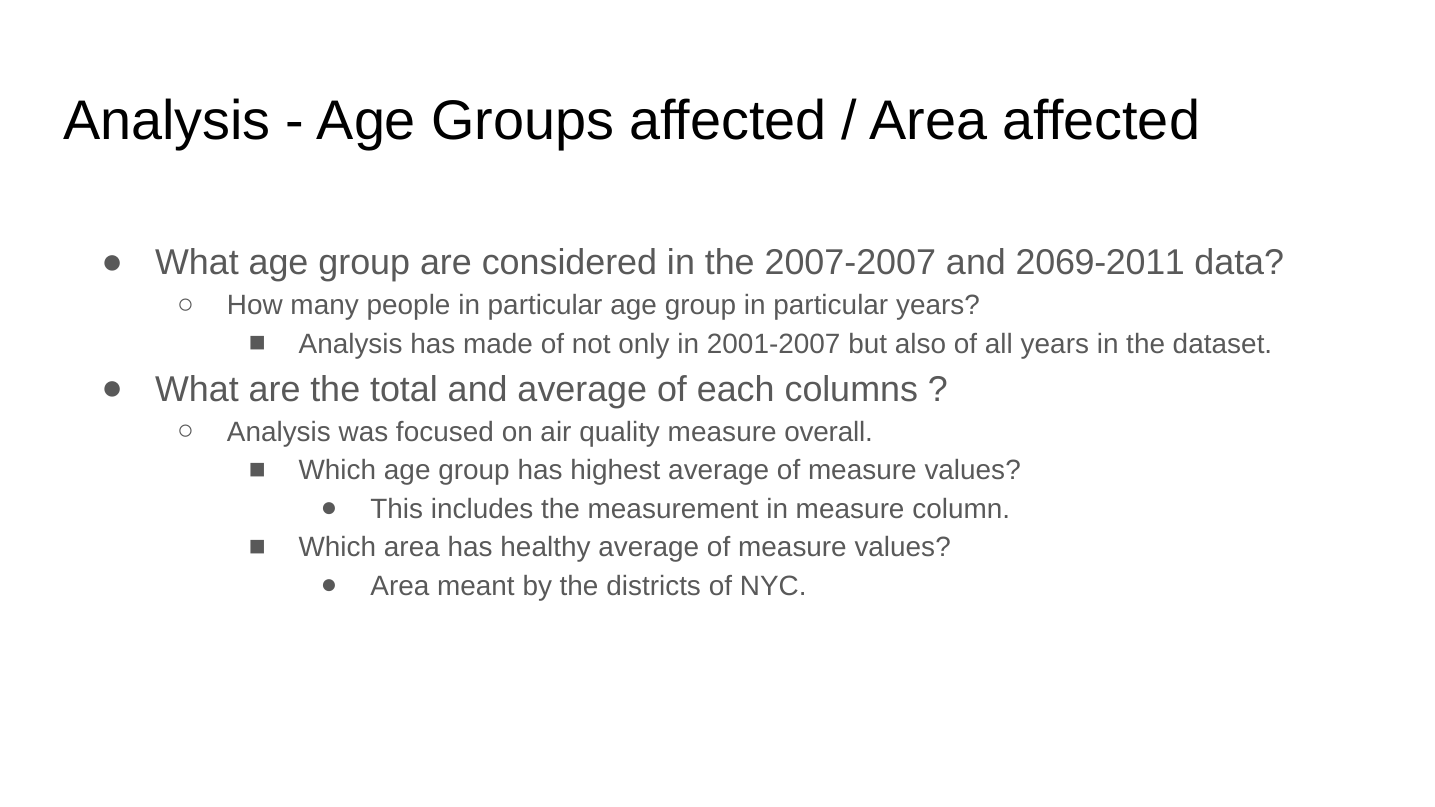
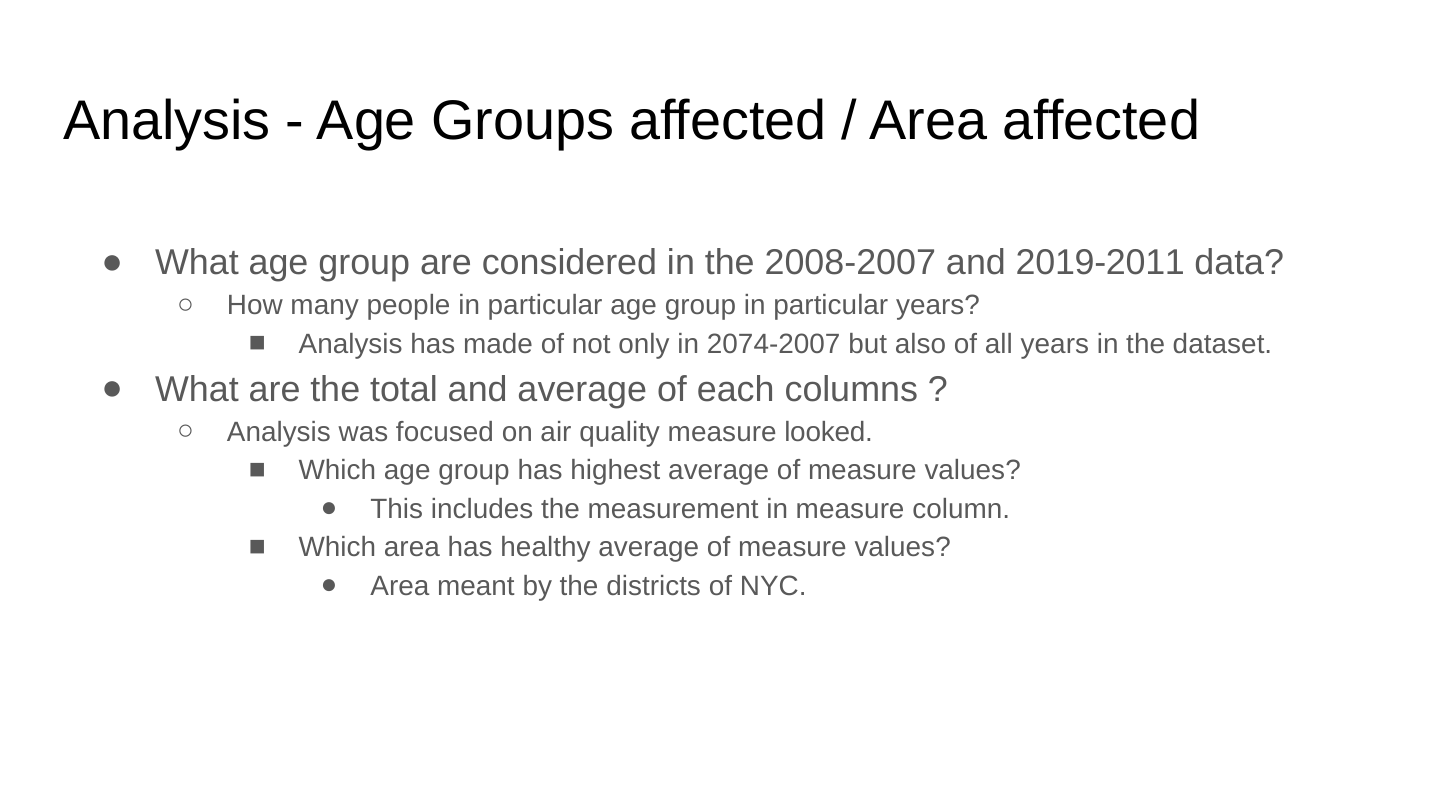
2007-2007: 2007-2007 -> 2008-2007
2069-2011: 2069-2011 -> 2019-2011
2001-2007: 2001-2007 -> 2074-2007
overall: overall -> looked
